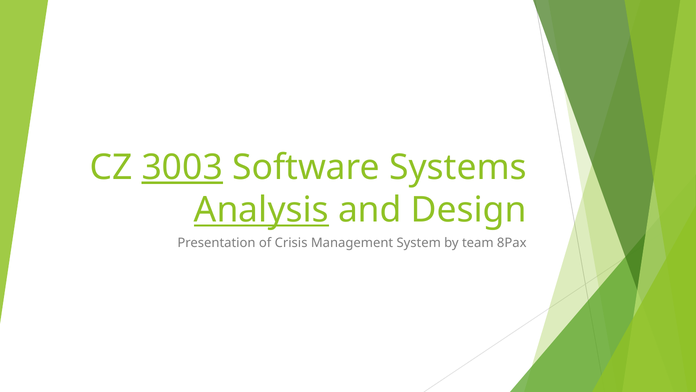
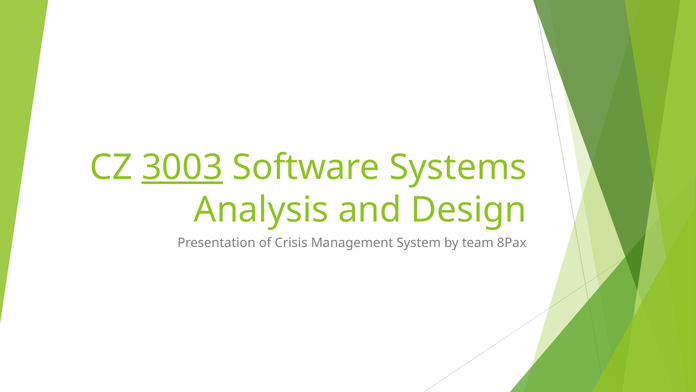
Analysis underline: present -> none
